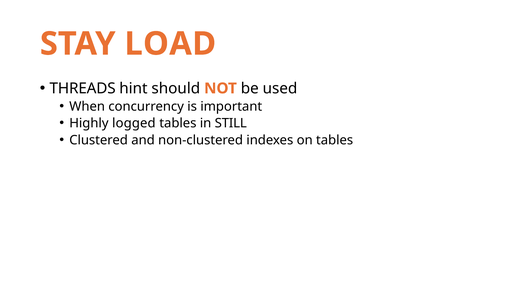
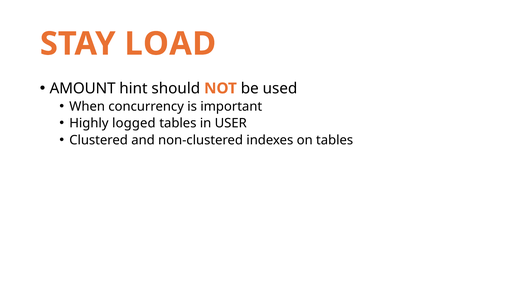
THREADS: THREADS -> AMOUNT
STILL: STILL -> USER
